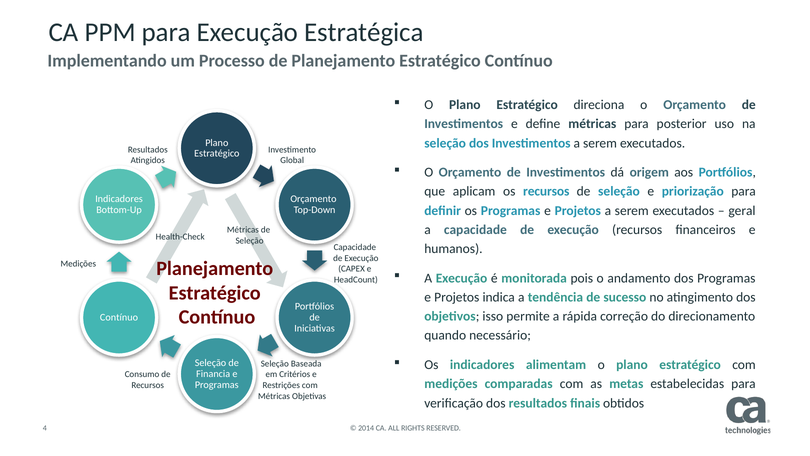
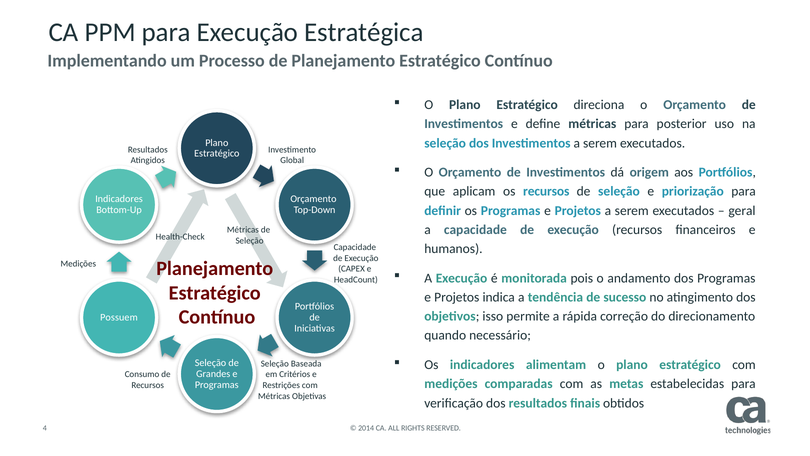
Contínuo at (119, 317): Contínuo -> Possuem
Financia: Financia -> Grandes
